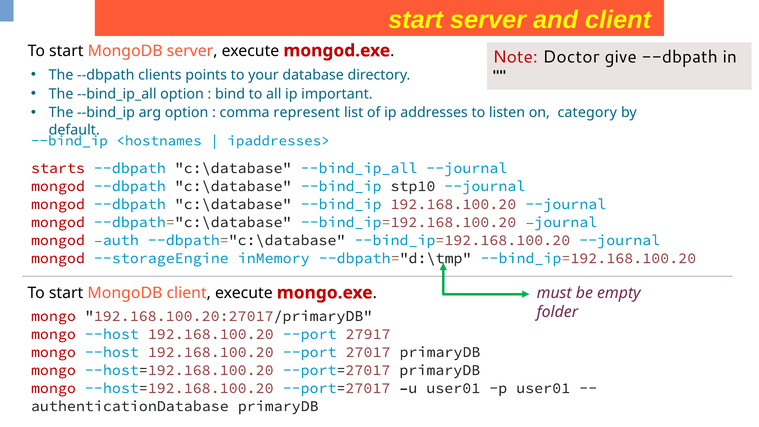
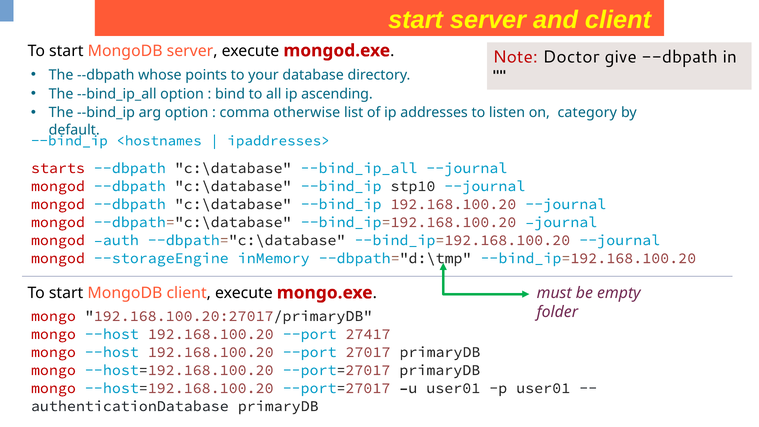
clients: clients -> whose
important: important -> ascending
represent: represent -> otherwise
27917: 27917 -> 27417
